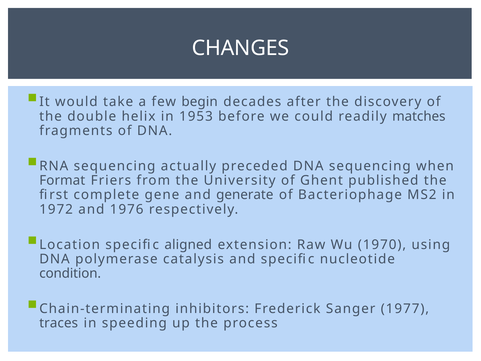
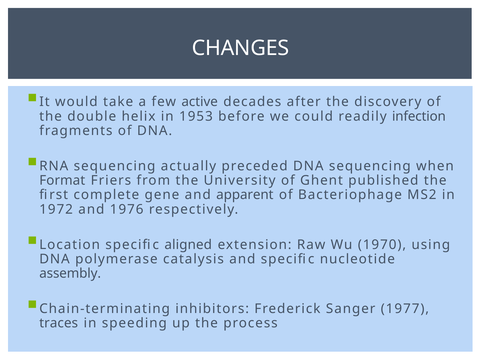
begin: begin -> active
matches: matches -> infection
generate: generate -> apparent
condition: condition -> assembly
